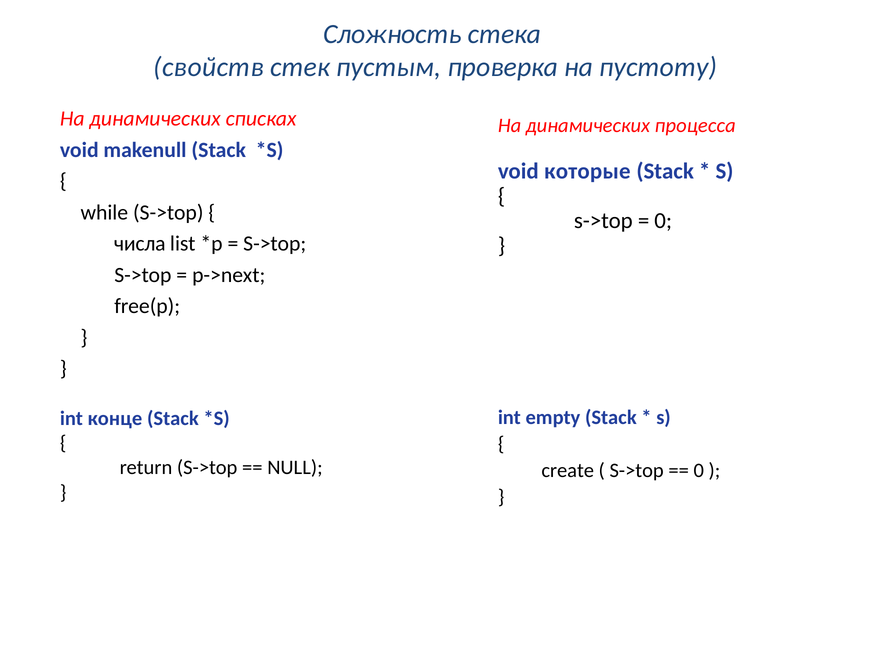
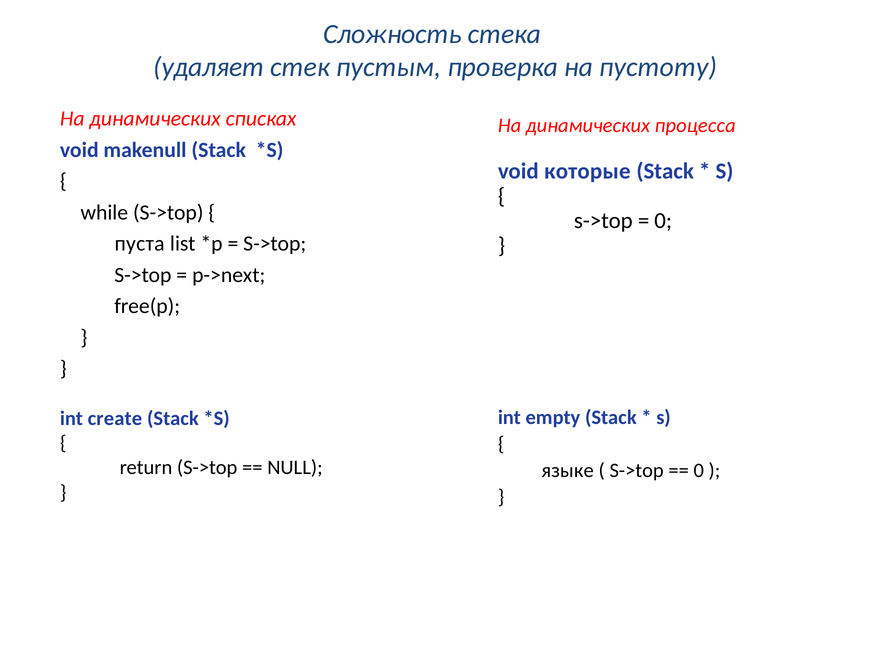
свойств: свойств -> удаляет
числа: числа -> пуста
конце: конце -> create
create: create -> языке
